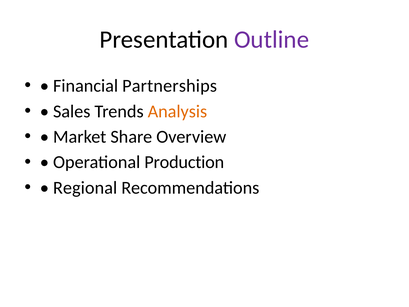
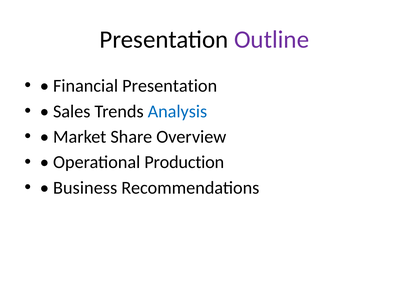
Financial Partnerships: Partnerships -> Presentation
Analysis colour: orange -> blue
Regional: Regional -> Business
